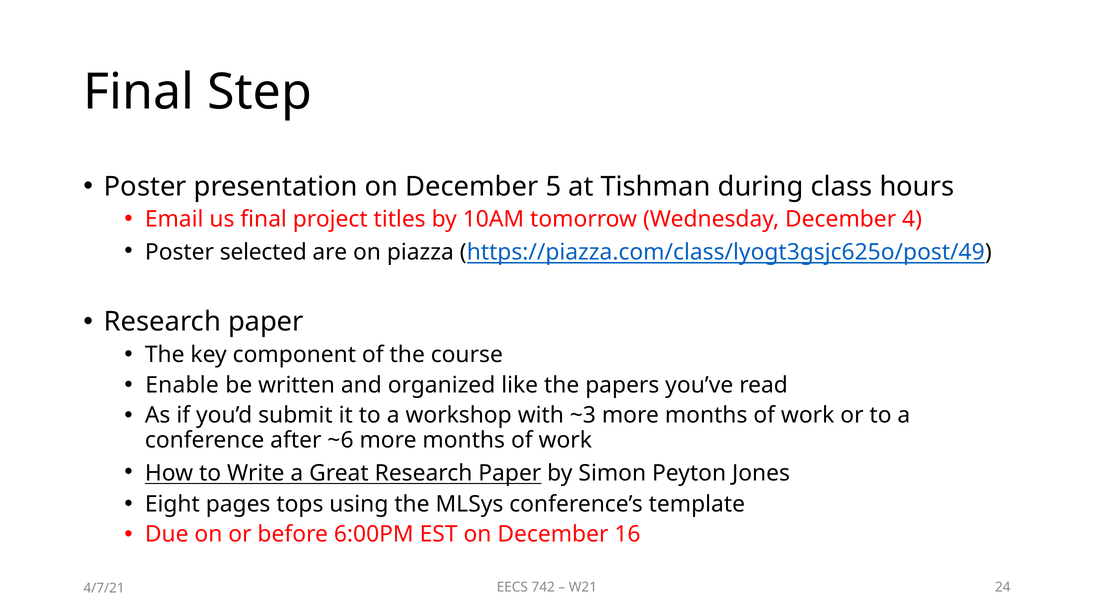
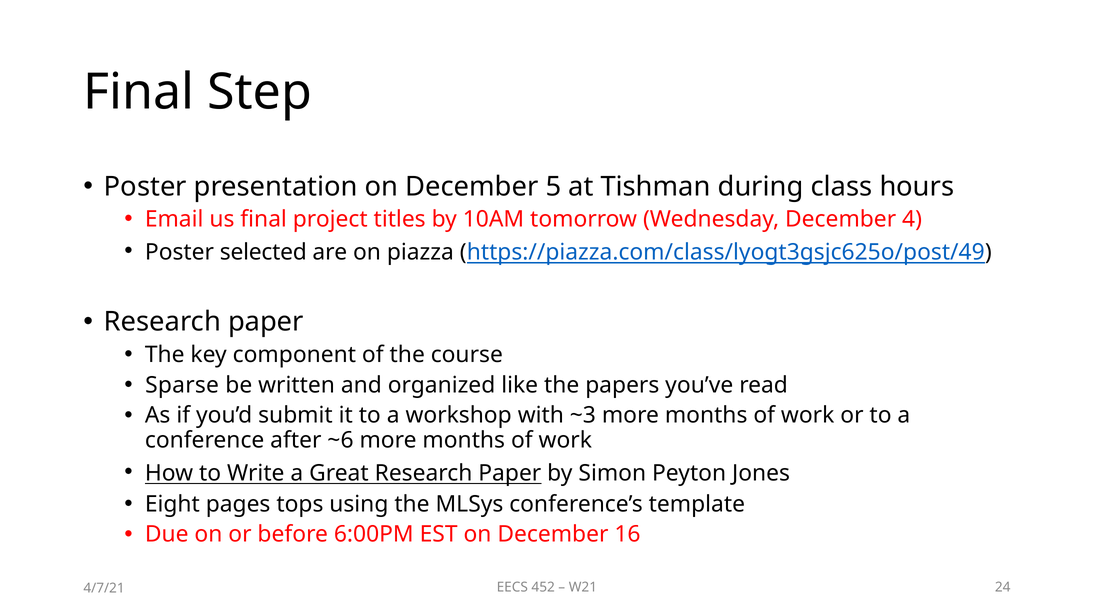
Enable: Enable -> Sparse
742: 742 -> 452
